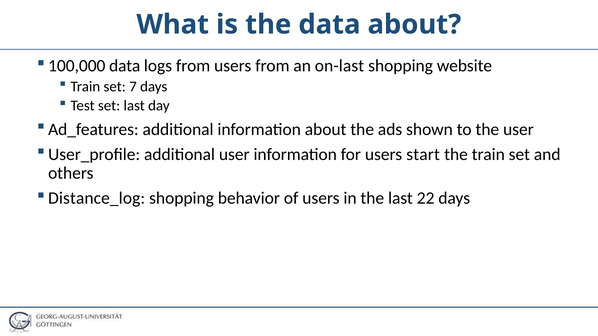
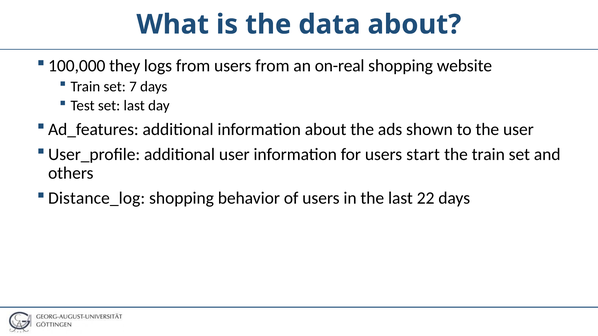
100,000 data: data -> they
on-last: on-last -> on-real
